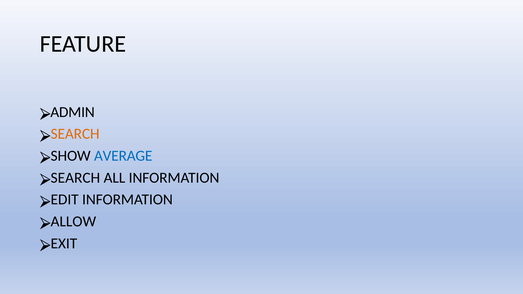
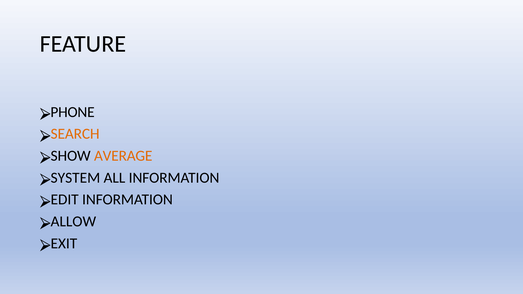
ADMIN: ADMIN -> PHONE
AVERAGE colour: blue -> orange
SEARCH at (75, 178): SEARCH -> SYSTEM
